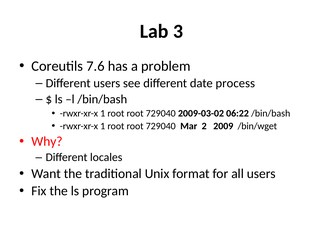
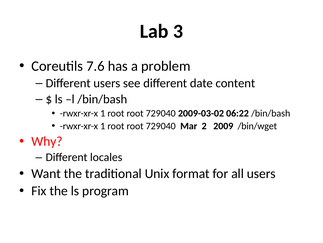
process: process -> content
